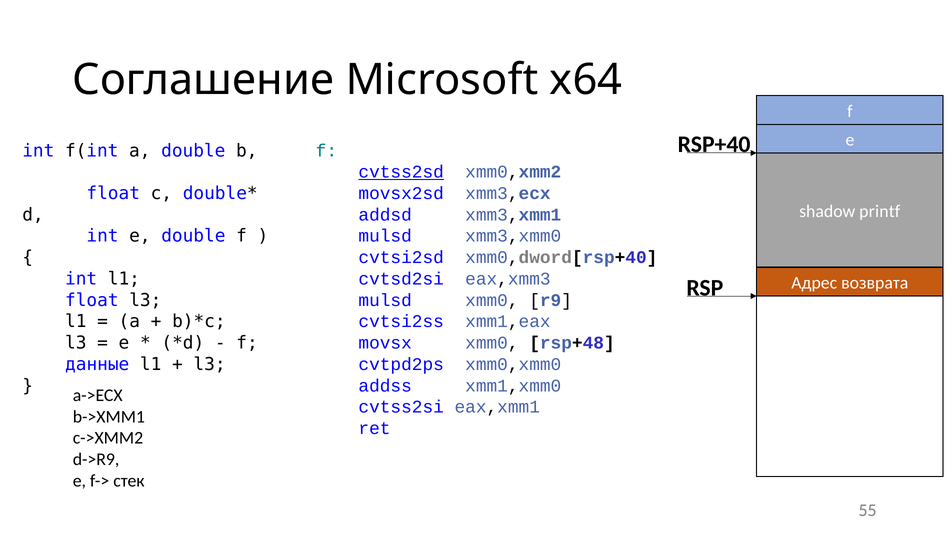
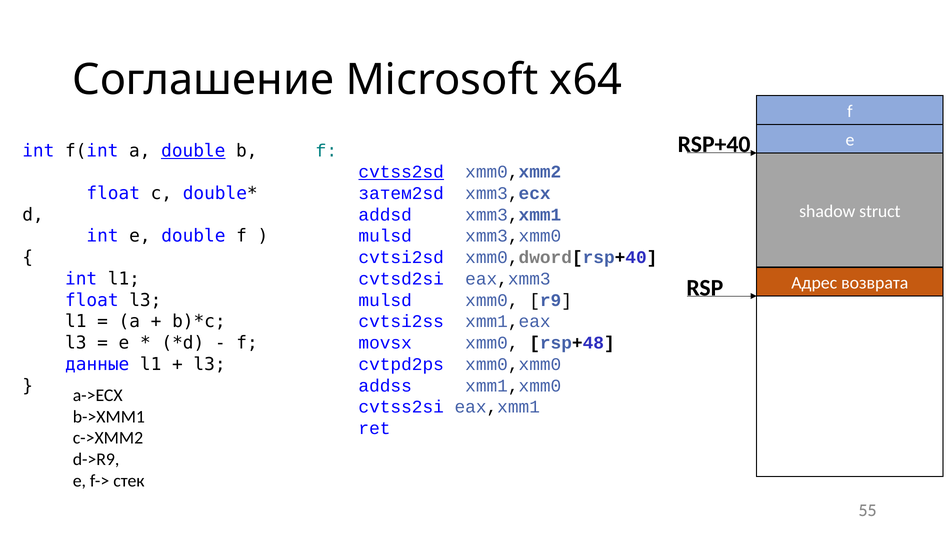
double at (193, 151) underline: none -> present
movsx2sd: movsx2sd -> затем2sd
printf: printf -> struct
